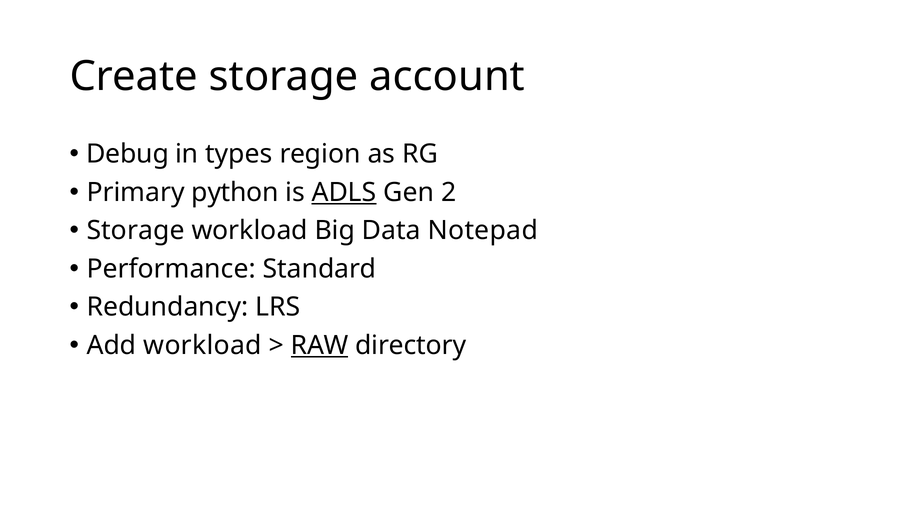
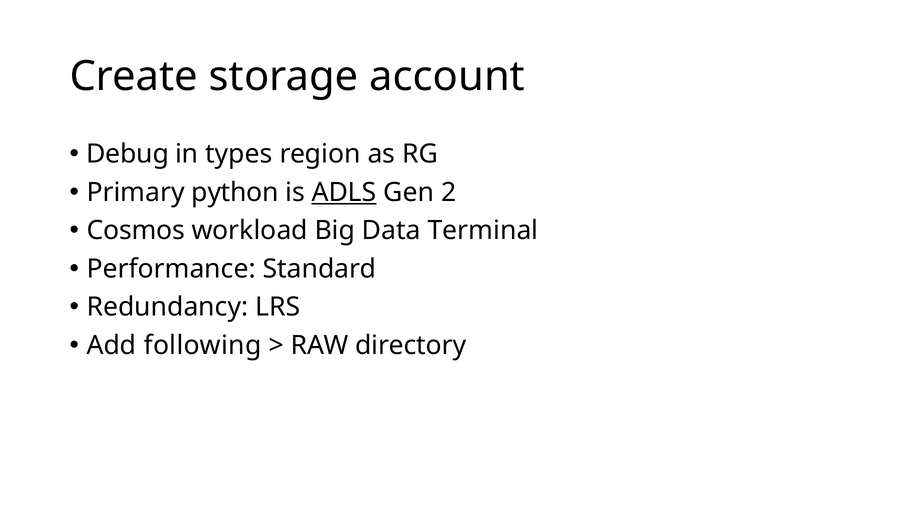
Storage at (136, 231): Storage -> Cosmos
Notepad: Notepad -> Terminal
Add workload: workload -> following
RAW underline: present -> none
